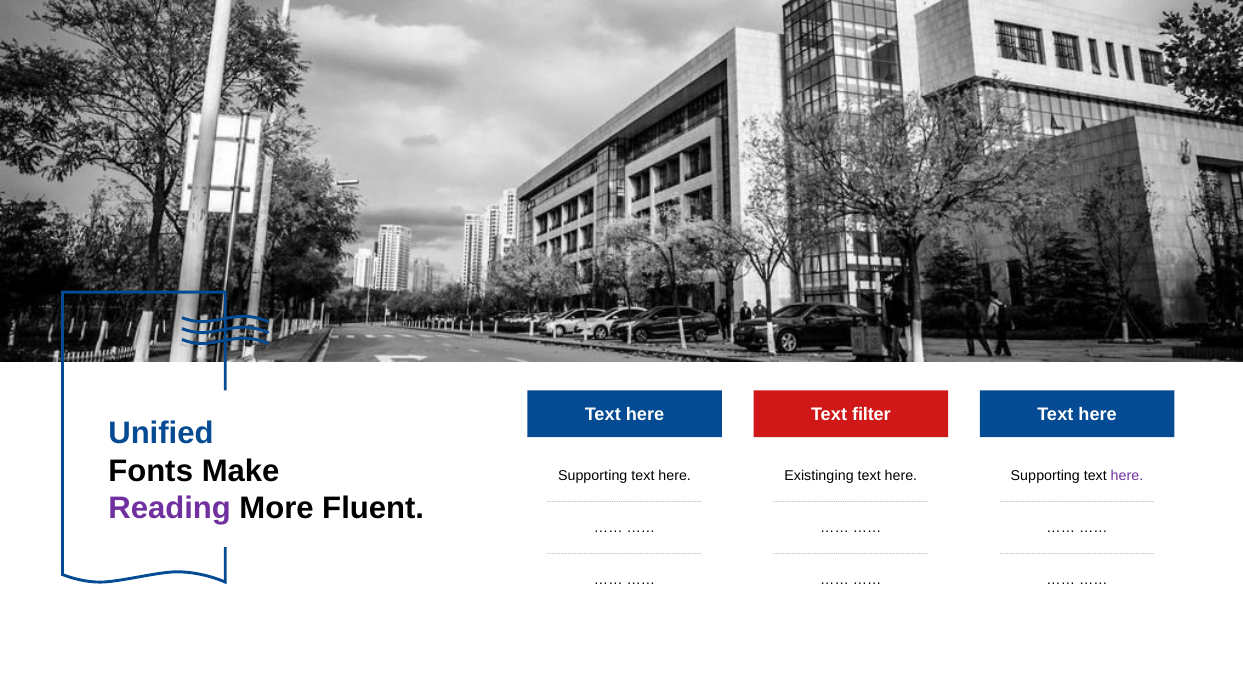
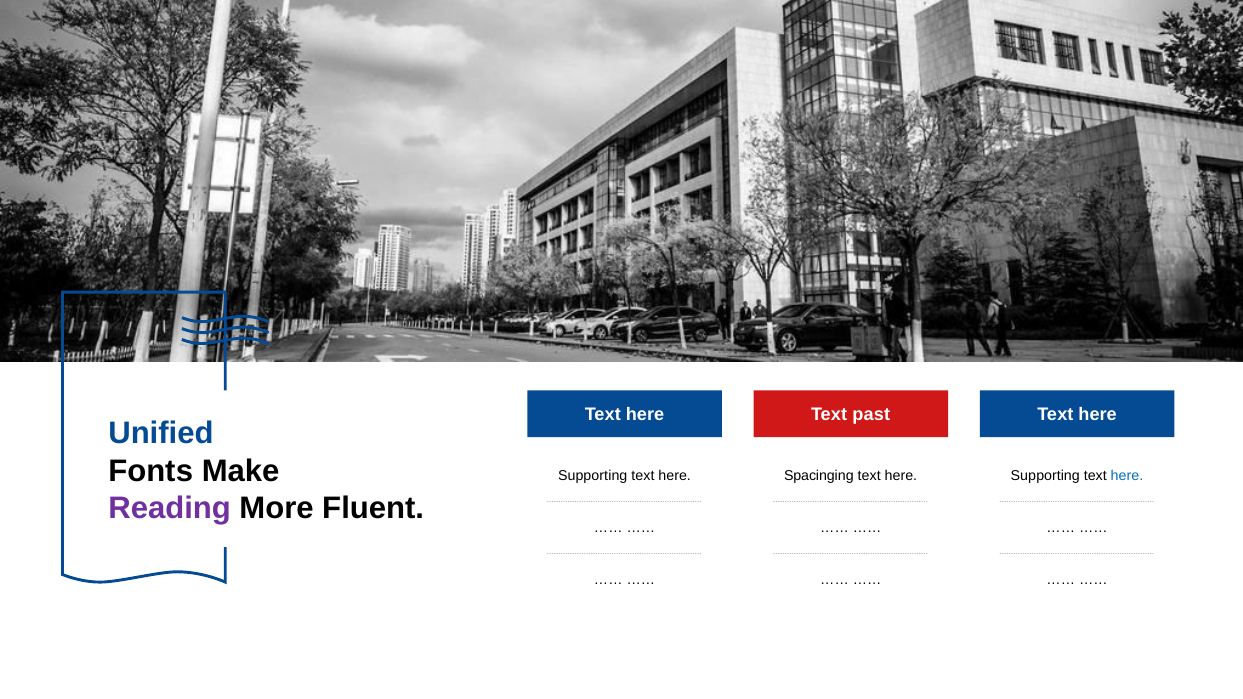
filter: filter -> past
Existing: Existing -> Spacing
here at (1127, 476) colour: purple -> blue
